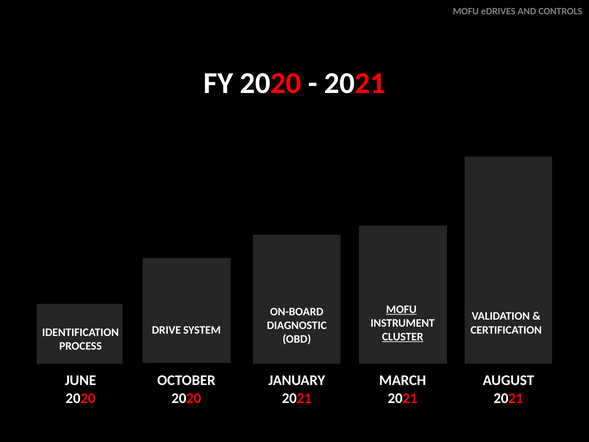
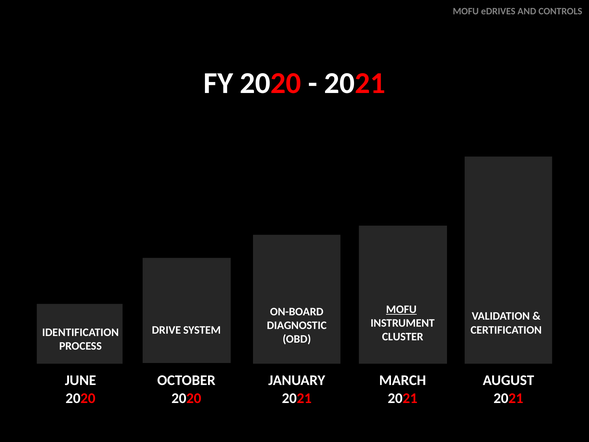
CLUSTER underline: present -> none
